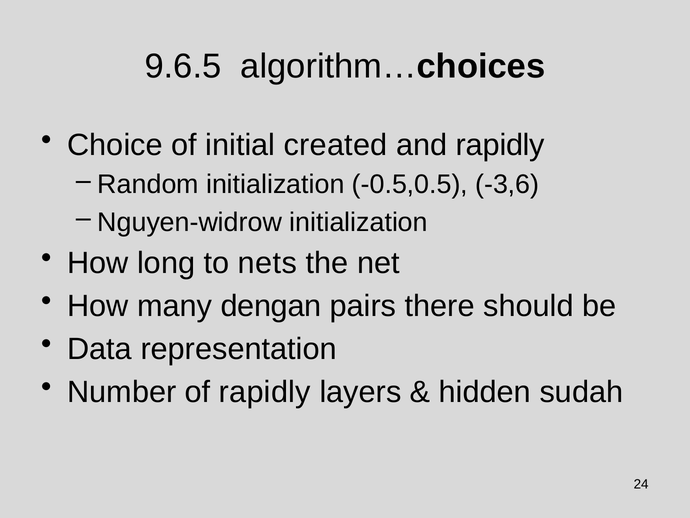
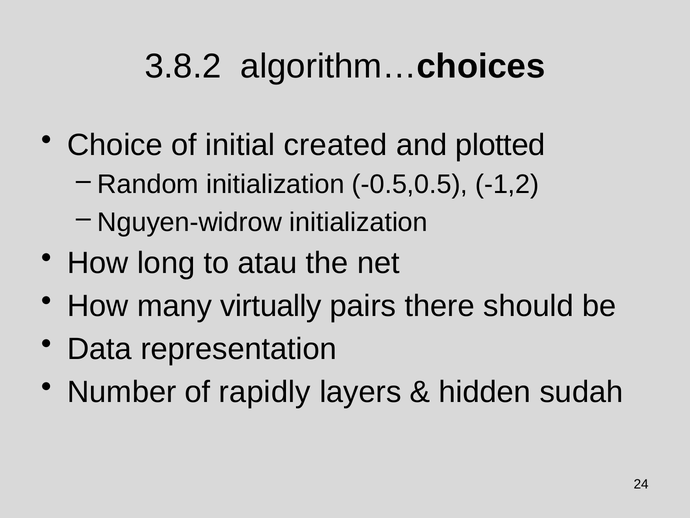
9.6.5: 9.6.5 -> 3.8.2
and rapidly: rapidly -> plotted
-3,6: -3,6 -> -1,2
nets: nets -> atau
dengan: dengan -> virtually
